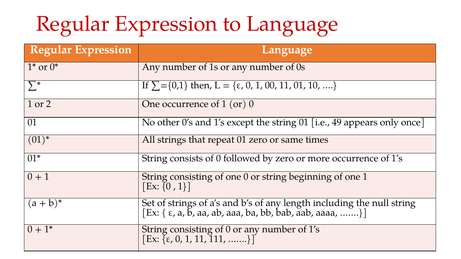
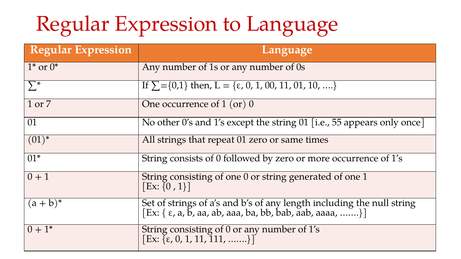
2: 2 -> 7
49: 49 -> 55
beginning: beginning -> generated
